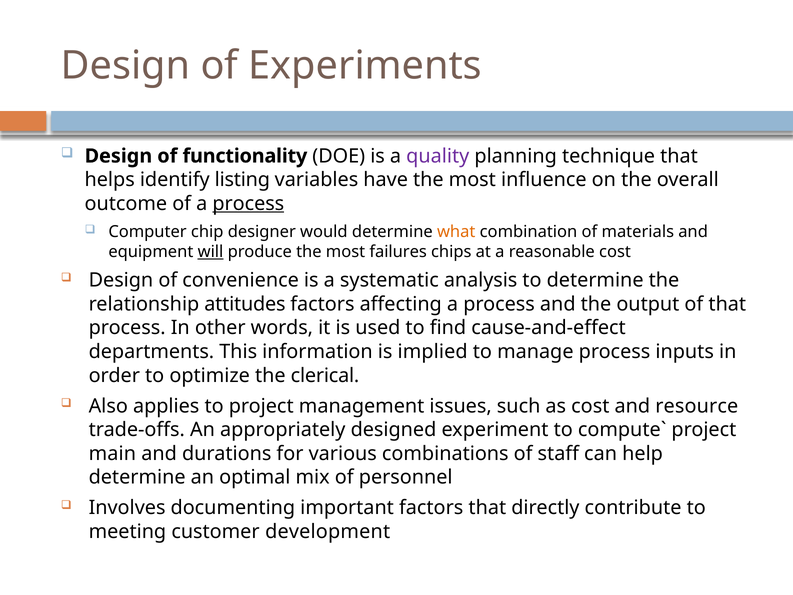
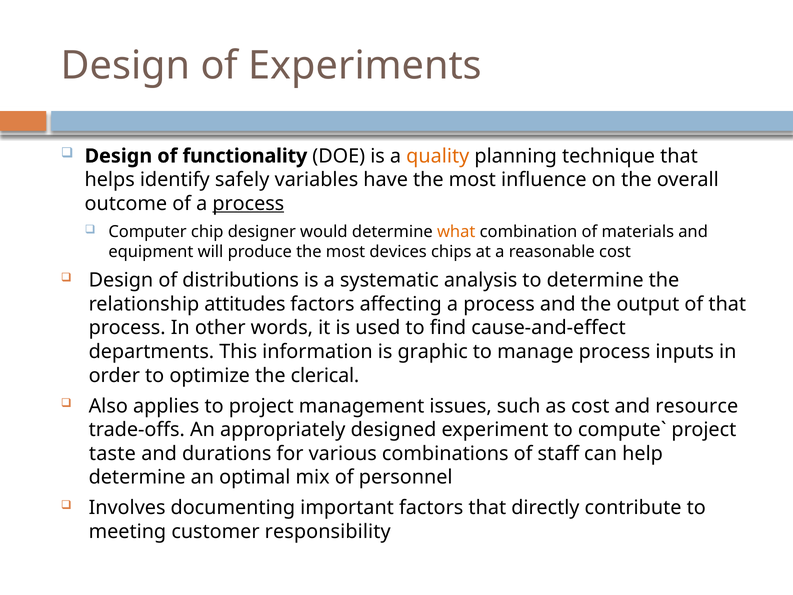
quality colour: purple -> orange
listing: listing -> safely
will underline: present -> none
failures: failures -> devices
convenience: convenience -> distributions
implied: implied -> graphic
main: main -> taste
development: development -> responsibility
